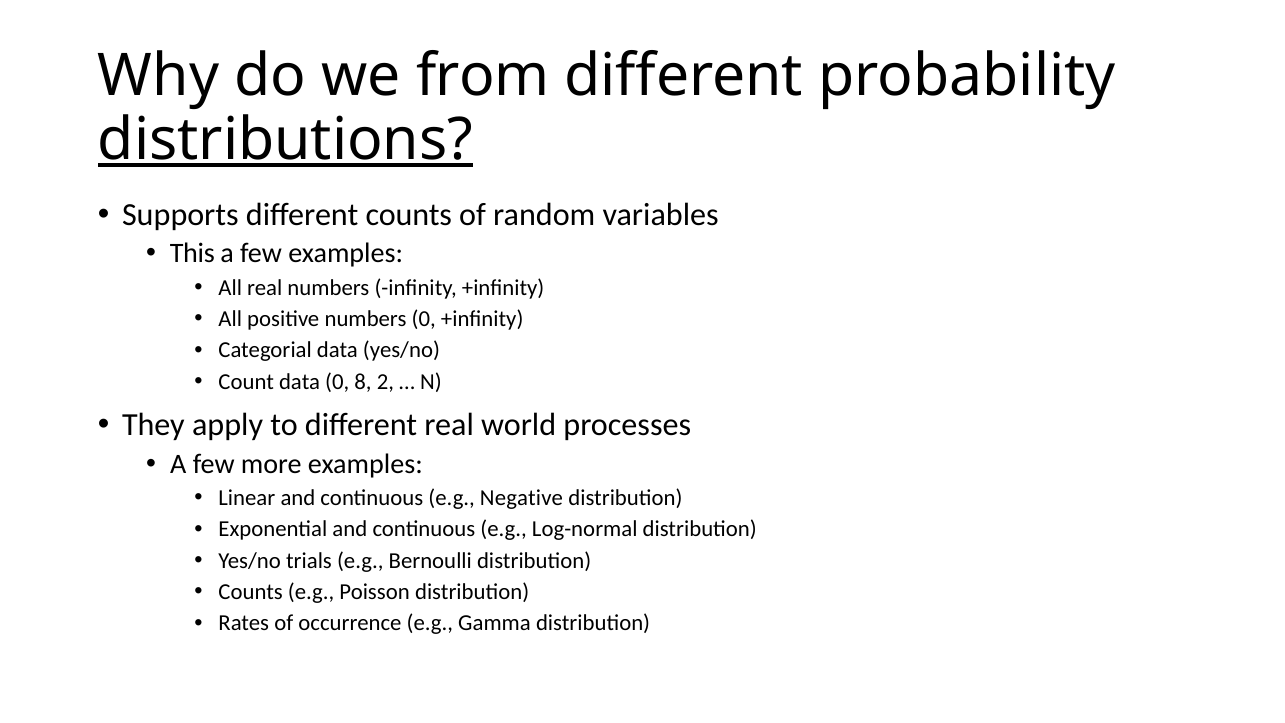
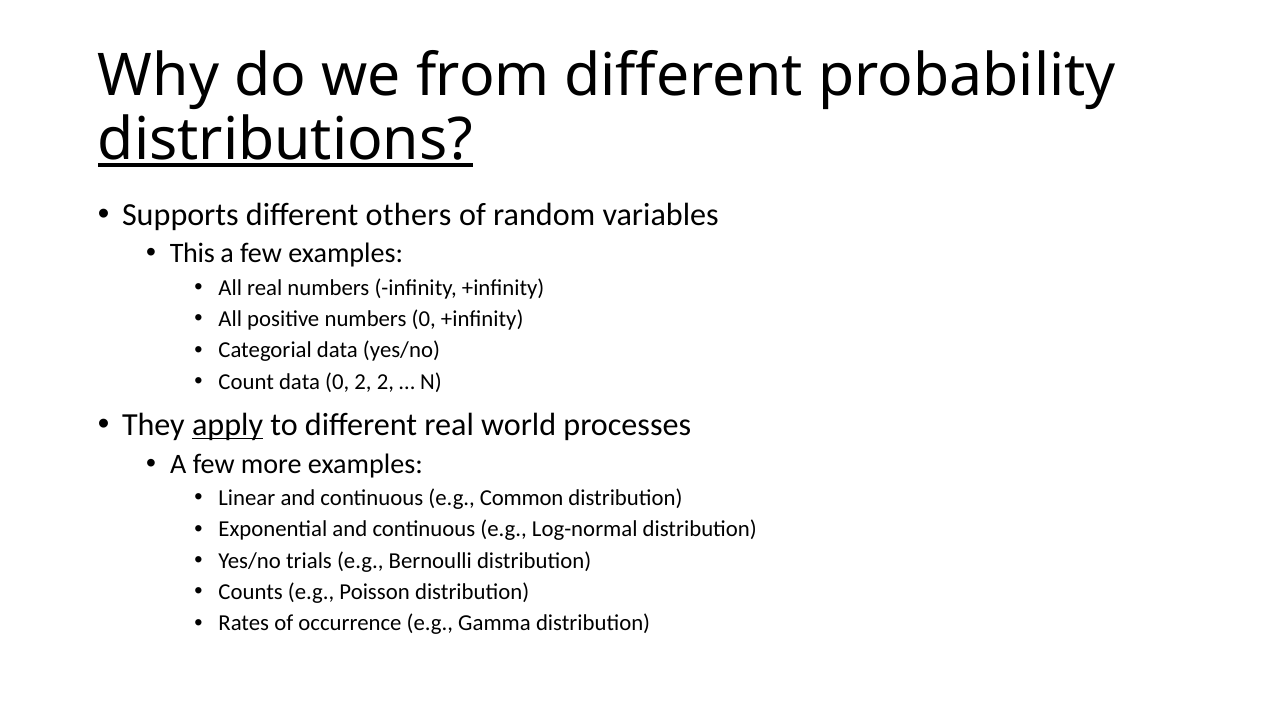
different counts: counts -> others
0 8: 8 -> 2
apply underline: none -> present
Negative: Negative -> Common
